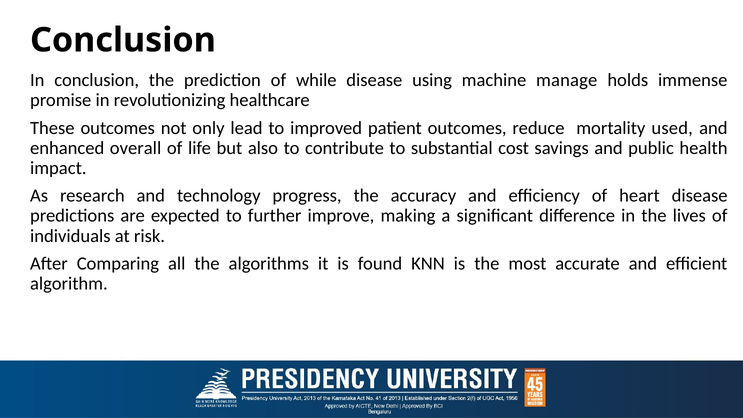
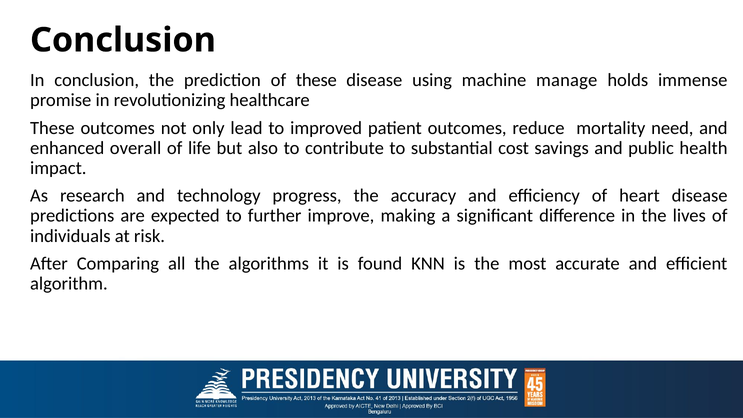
of while: while -> these
used: used -> need
